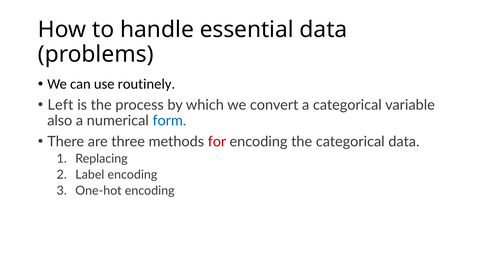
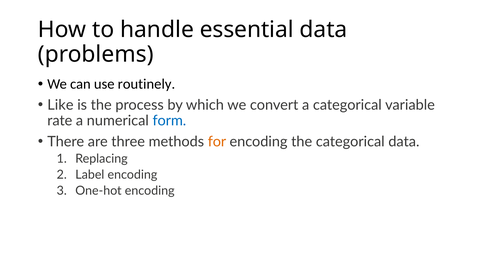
Left: Left -> Like
also: also -> rate
for colour: red -> orange
